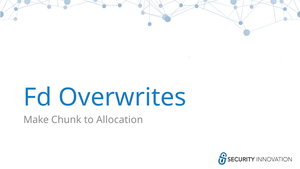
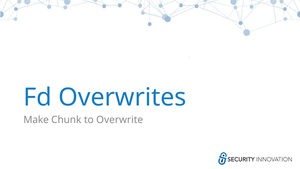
Allocation: Allocation -> Overwrite
